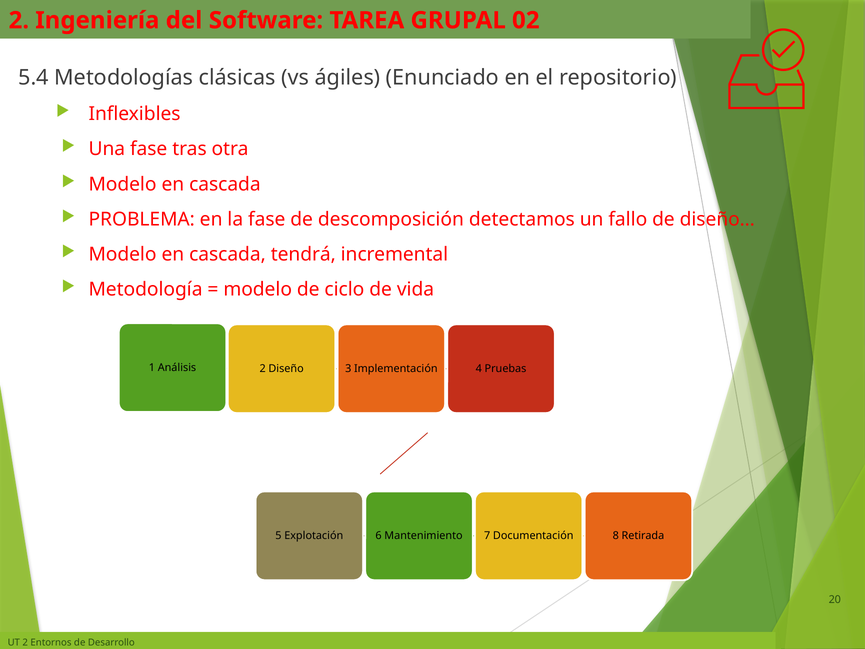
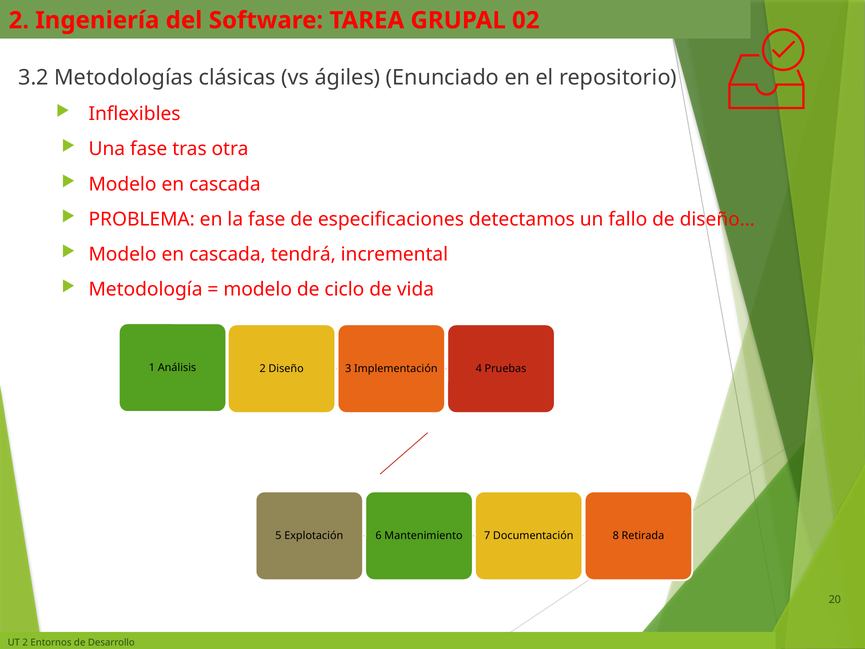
5.4: 5.4 -> 3.2
descomposición: descomposición -> especificaciones
